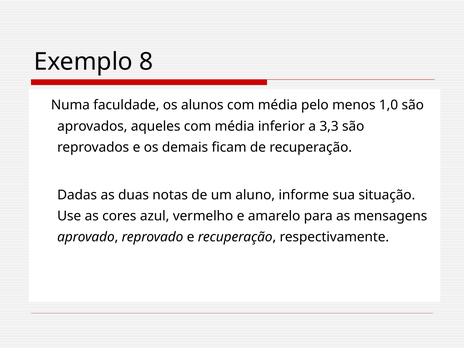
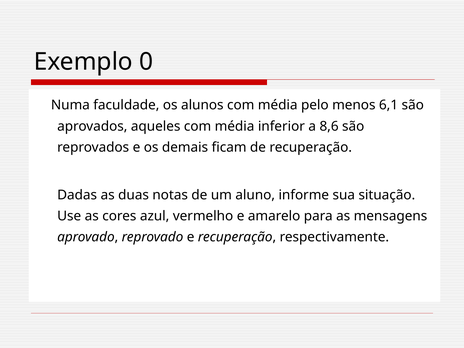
8: 8 -> 0
1,0: 1,0 -> 6,1
3,3: 3,3 -> 8,6
